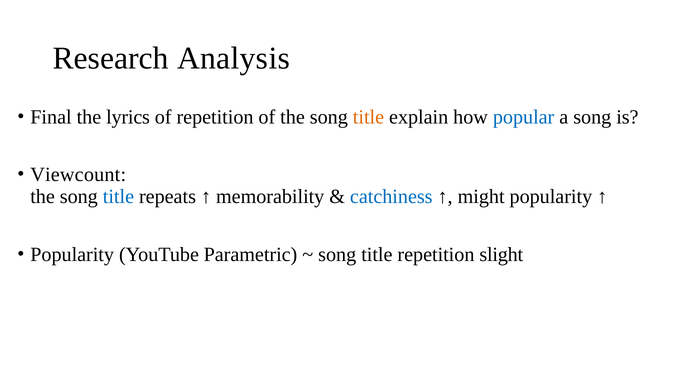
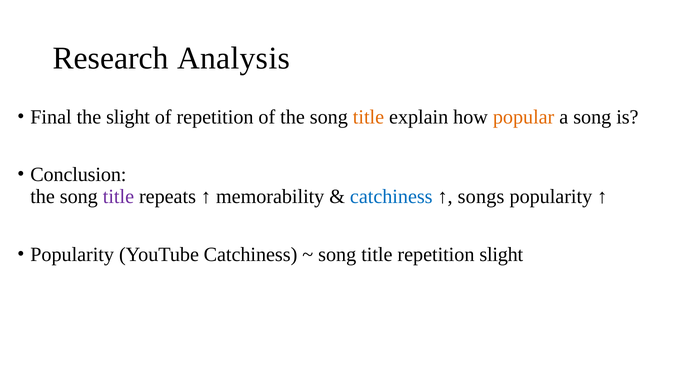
the lyrics: lyrics -> slight
popular colour: blue -> orange
Viewcount: Viewcount -> Conclusion
title at (118, 196) colour: blue -> purple
might: might -> songs
YouTube Parametric: Parametric -> Catchiness
